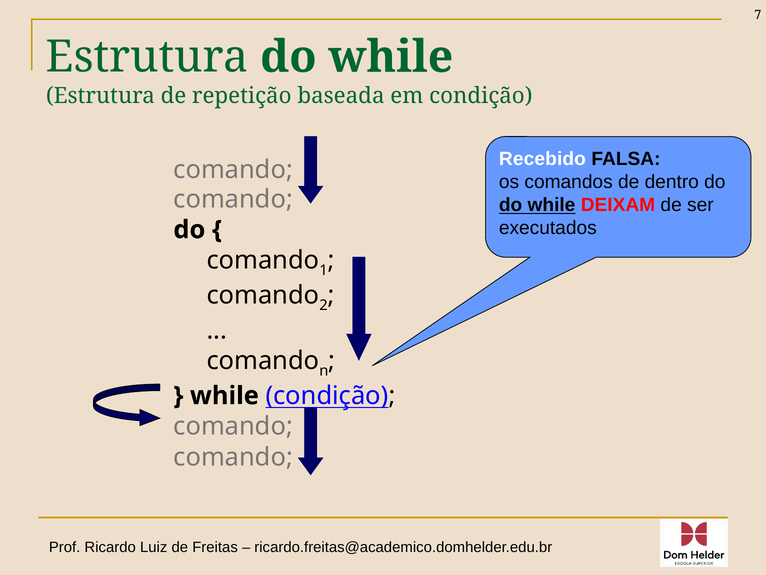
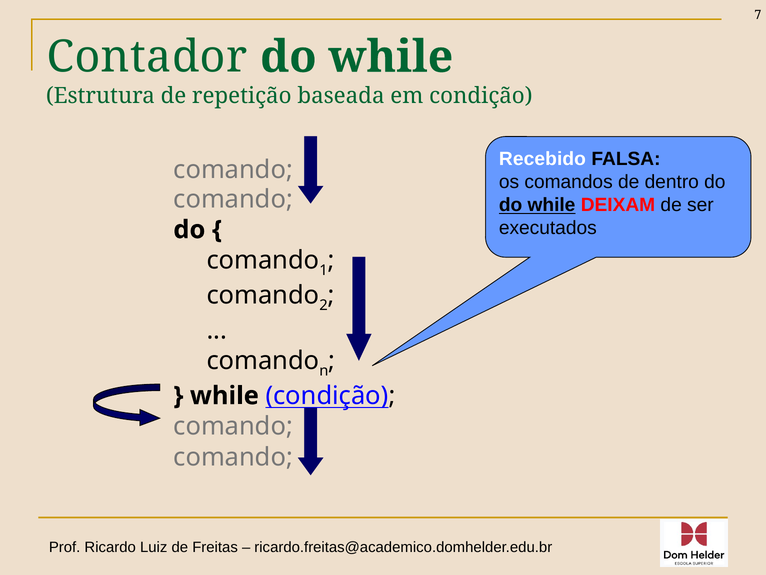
Estrutura at (147, 57): Estrutura -> Contador
